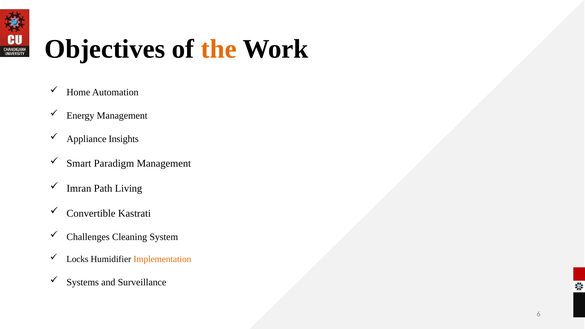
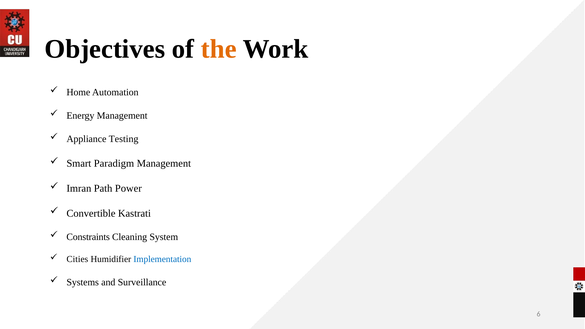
Insights: Insights -> Testing
Living: Living -> Power
Challenges: Challenges -> Constraints
Locks: Locks -> Cities
Implementation colour: orange -> blue
